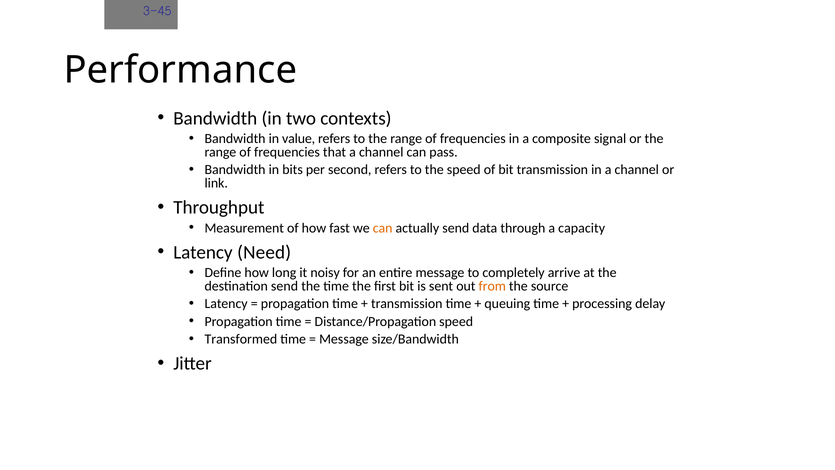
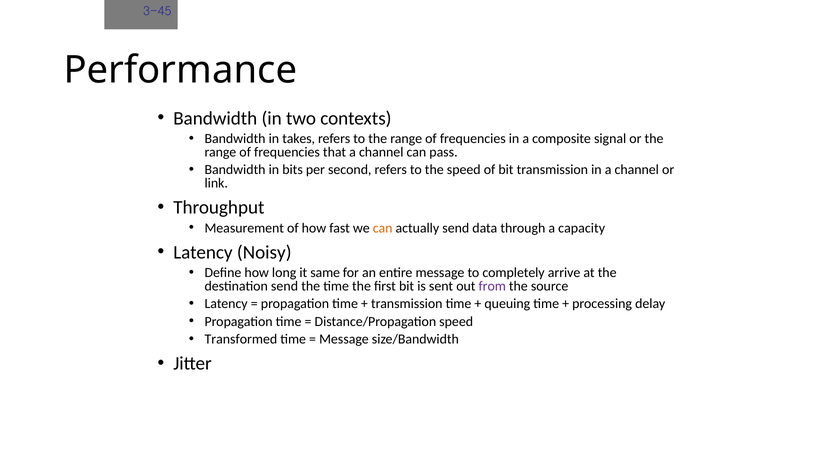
value: value -> takes
Need: Need -> Noisy
noisy: noisy -> same
from colour: orange -> purple
